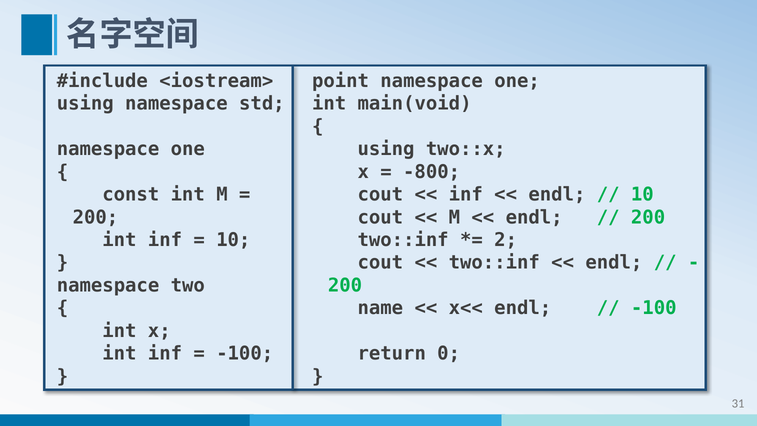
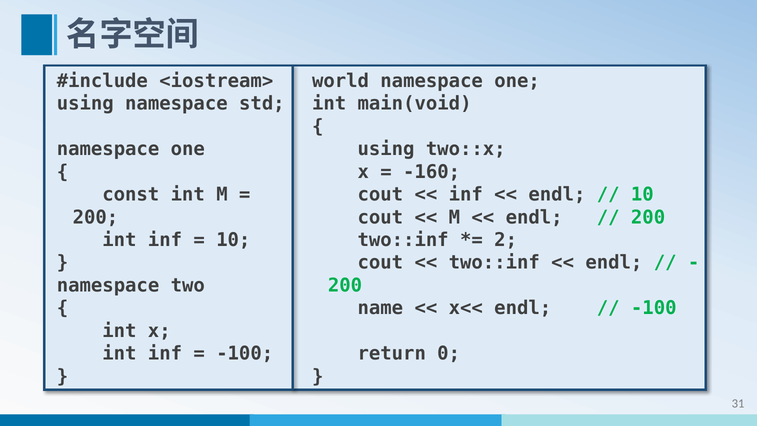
point: point -> world
-800: -800 -> -160
